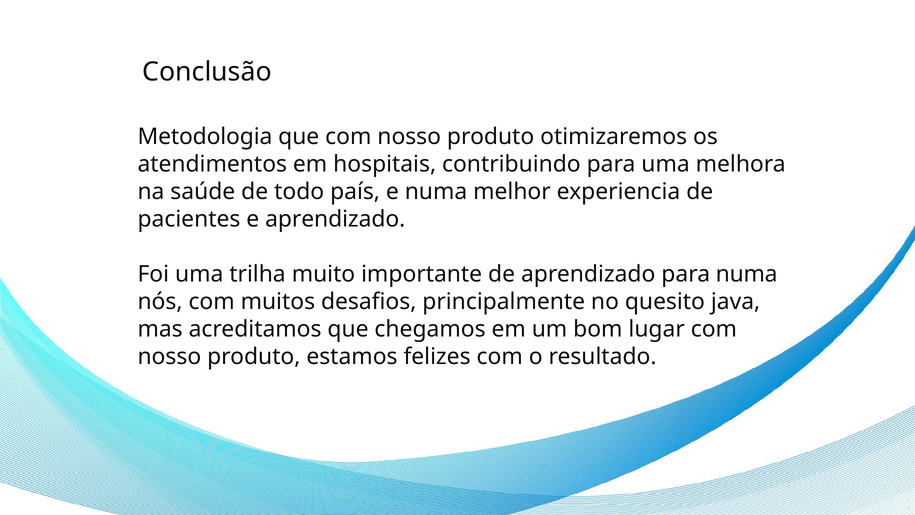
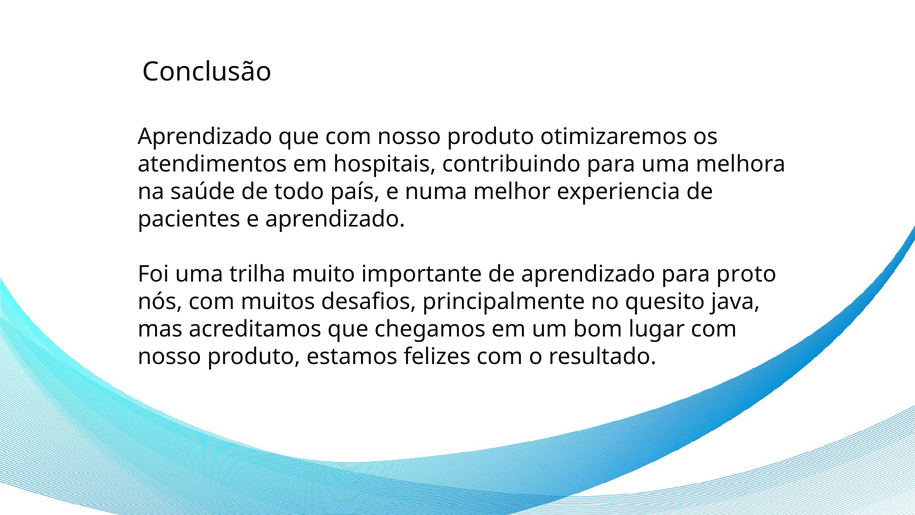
Metodologia at (205, 137): Metodologia -> Aprendizado
para numa: numa -> proto
